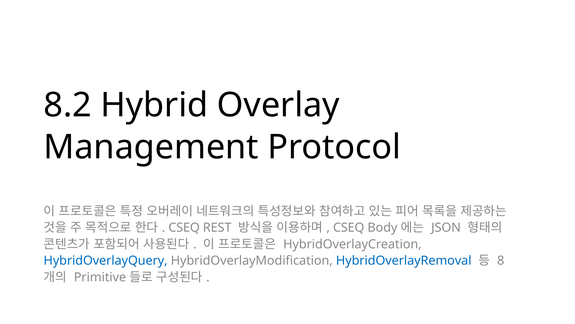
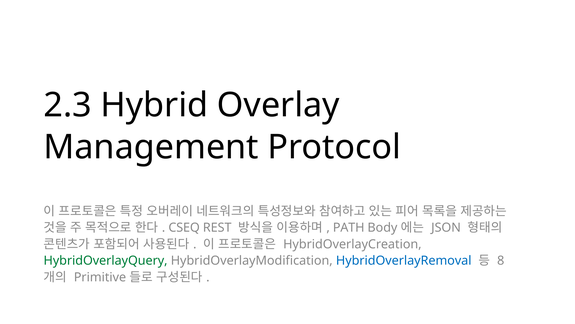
8.2: 8.2 -> 2.3
CSEQ at (349, 227): CSEQ -> PATH
HybridOverlayQuery colour: blue -> green
